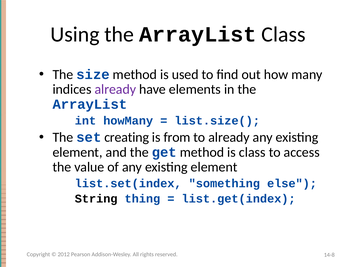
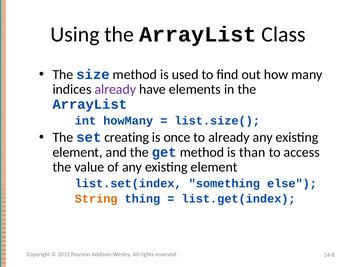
from: from -> once
is class: class -> than
String colour: black -> orange
